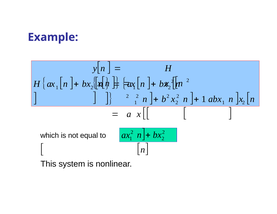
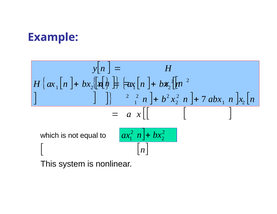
1 at (204, 99): 1 -> 7
